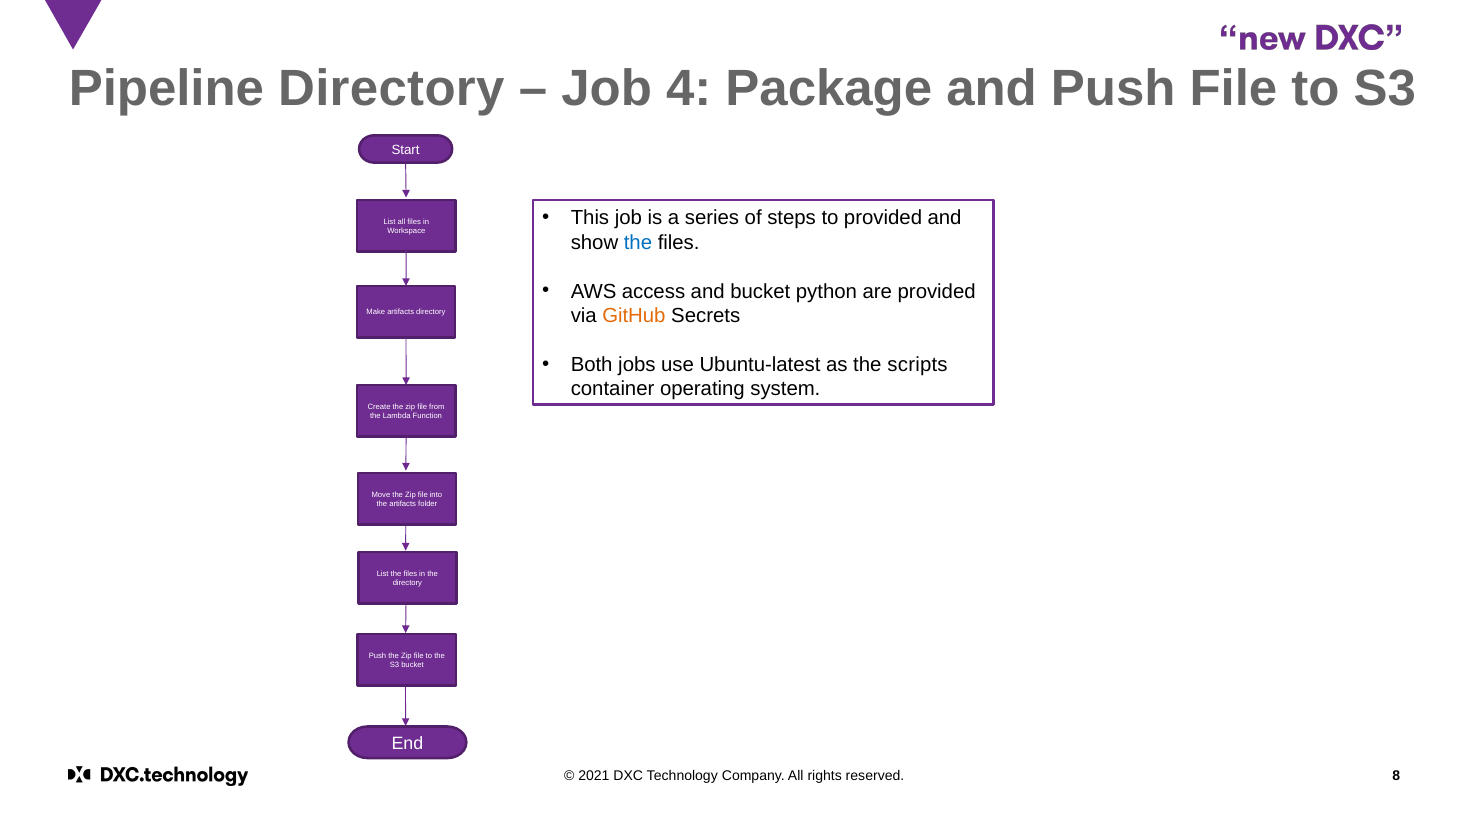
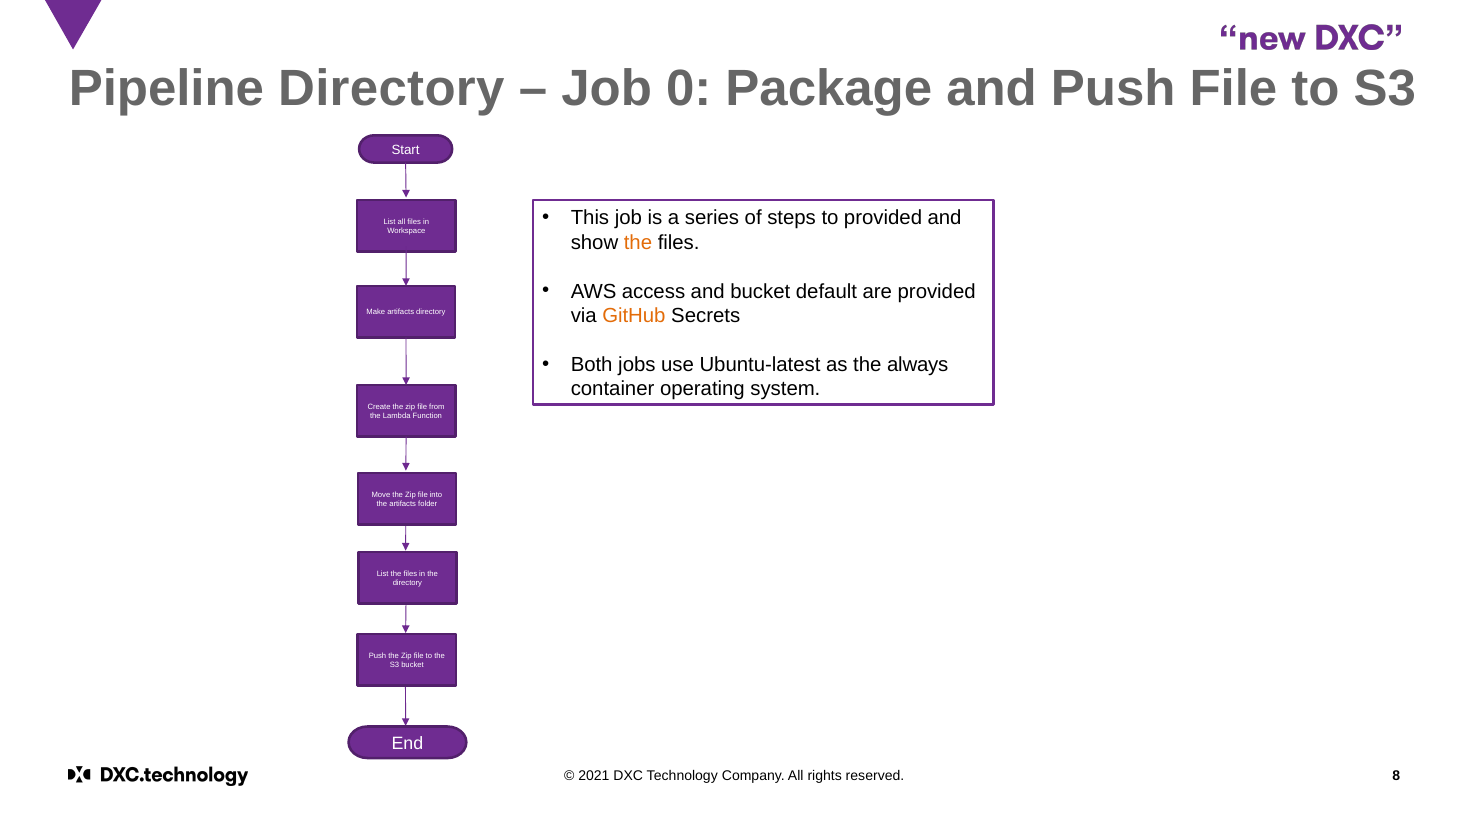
4: 4 -> 0
the at (638, 243) colour: blue -> orange
python: python -> default
scripts: scripts -> always
